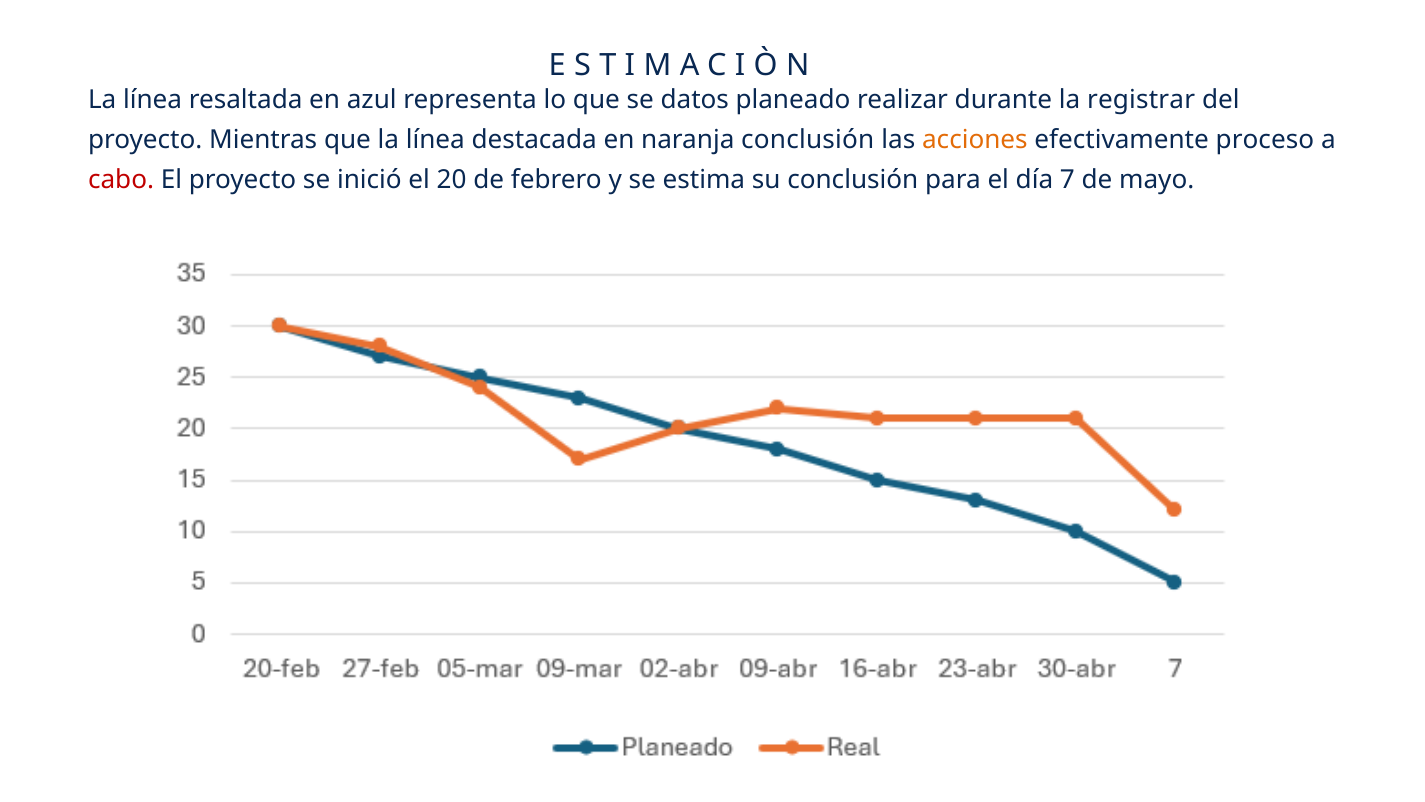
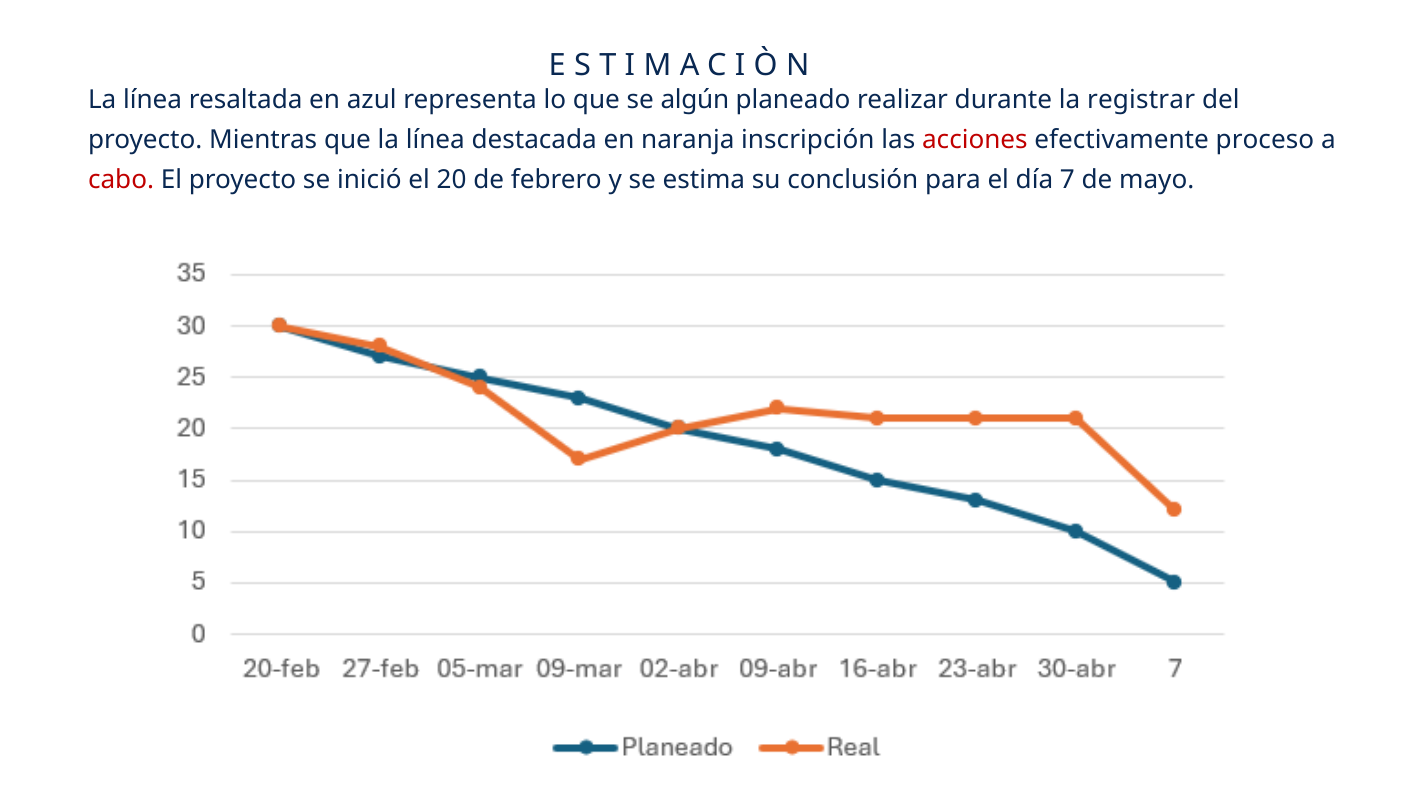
datos: datos -> algún
naranja conclusión: conclusión -> inscripción
acciones colour: orange -> red
